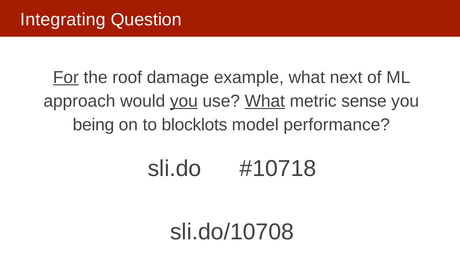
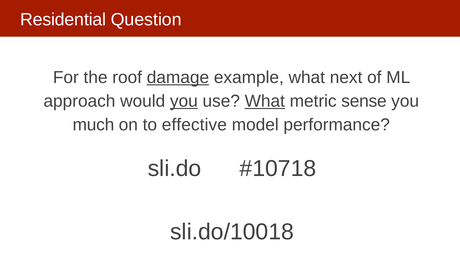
Integrating: Integrating -> Residential
For underline: present -> none
damage underline: none -> present
being: being -> much
blocklots: blocklots -> effective
sli.do/10708: sli.do/10708 -> sli.do/10018
